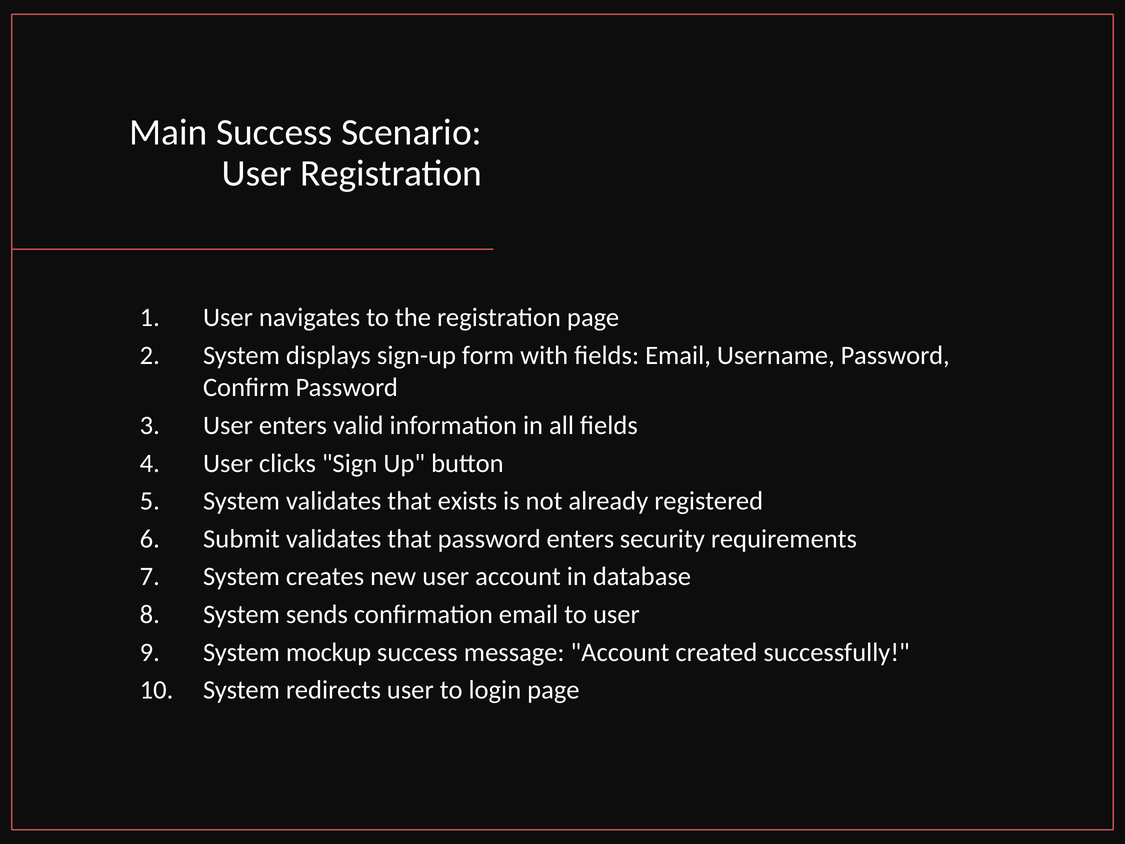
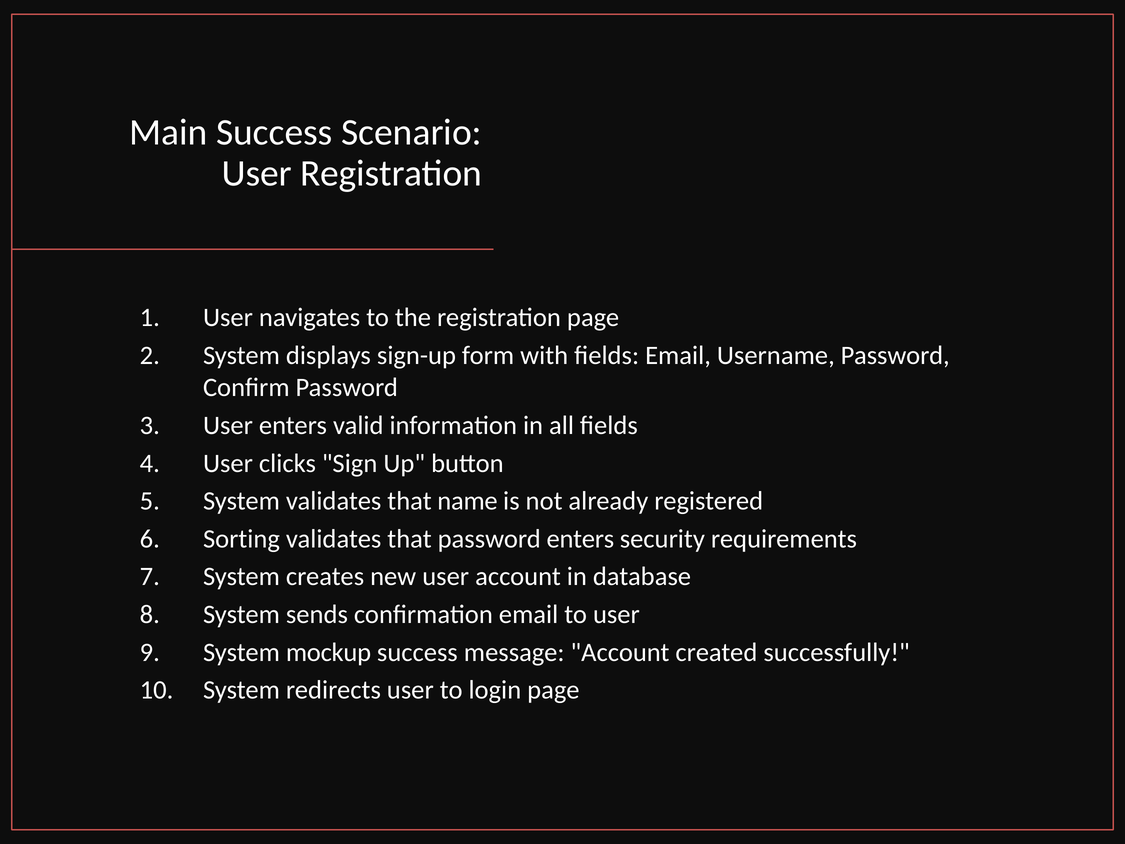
exists: exists -> name
Submit: Submit -> Sorting
